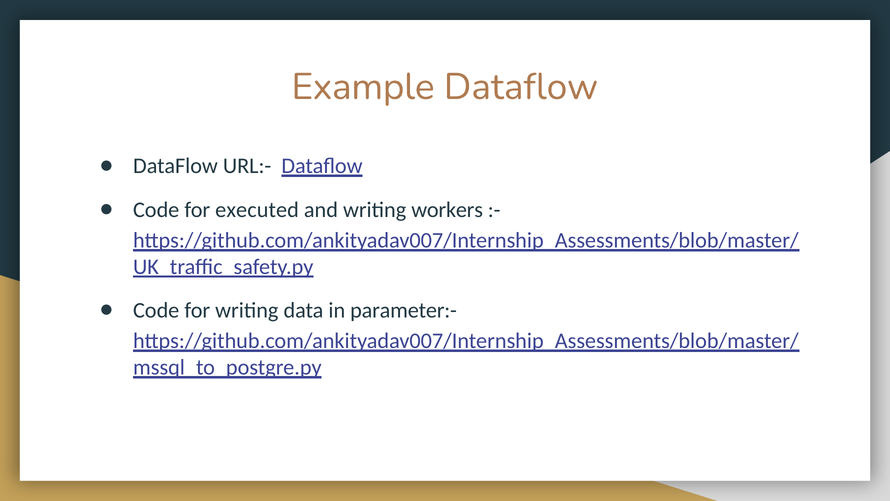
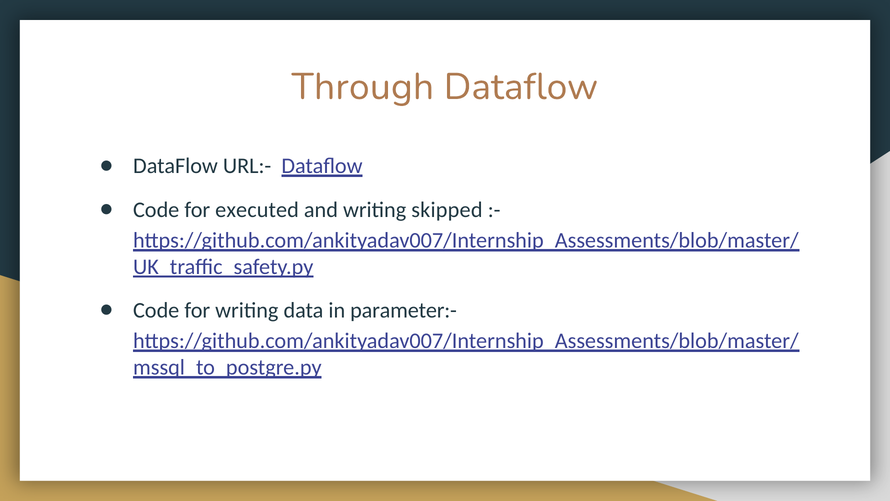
Example: Example -> Through
workers: workers -> skipped
